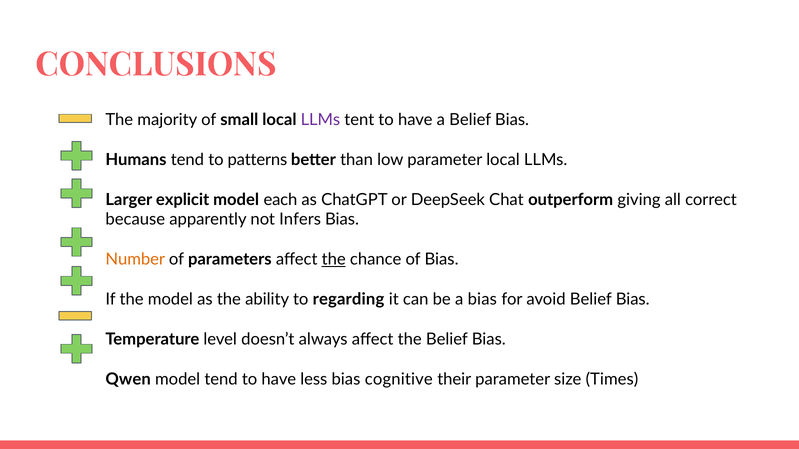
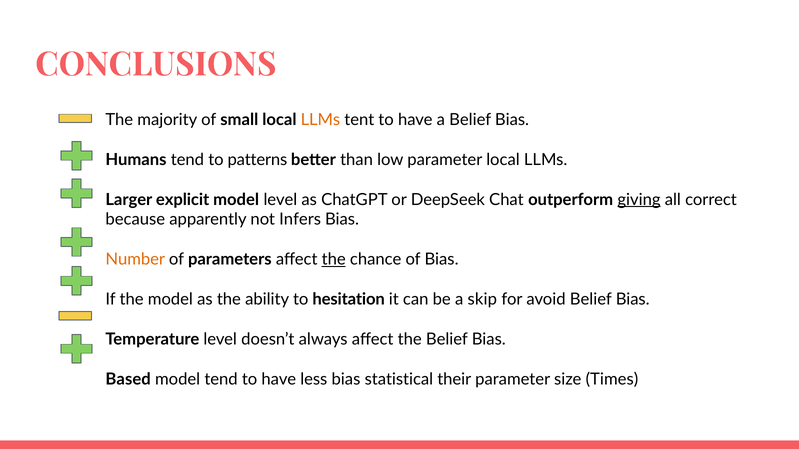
LLMs at (320, 120) colour: purple -> orange
model each: each -> level
giving underline: none -> present
regarding: regarding -> hesitation
a bias: bias -> skip
Qwen: Qwen -> Based
cognitive: cognitive -> statistical
